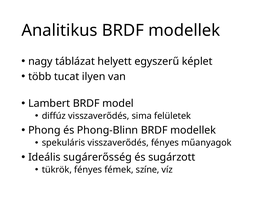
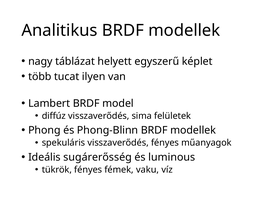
sugárzott: sugárzott -> luminous
színe: színe -> vaku
